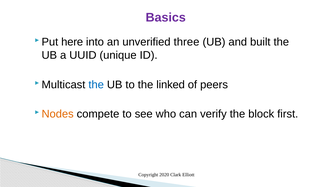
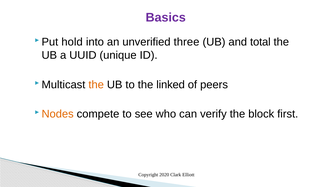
here: here -> hold
built: built -> total
the at (96, 85) colour: blue -> orange
